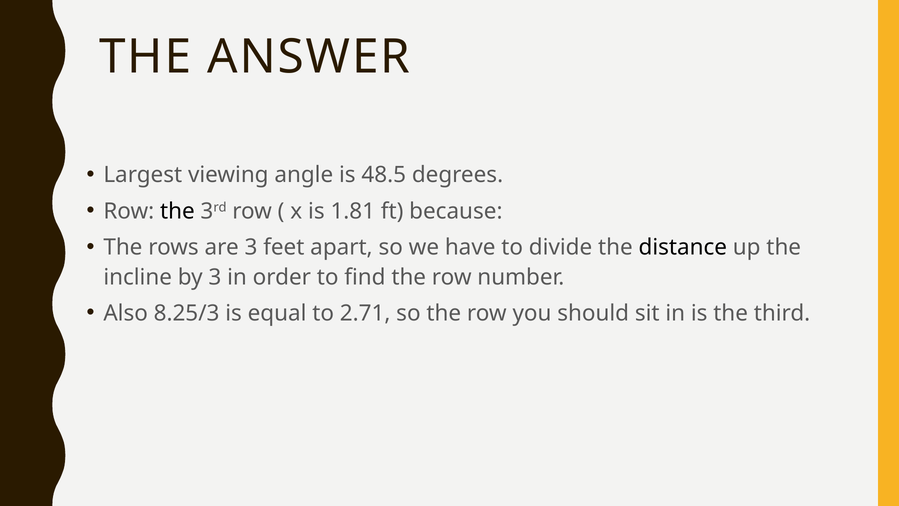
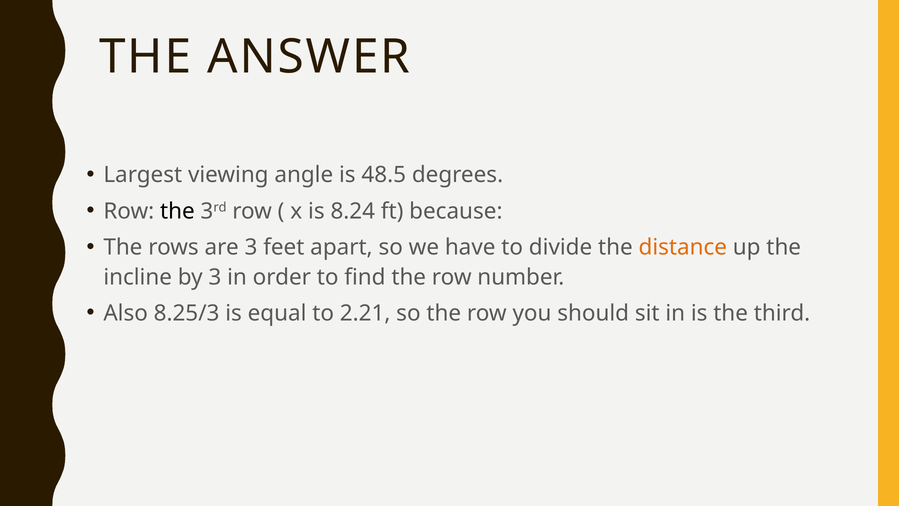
1.81: 1.81 -> 8.24
distance colour: black -> orange
2.71: 2.71 -> 2.21
